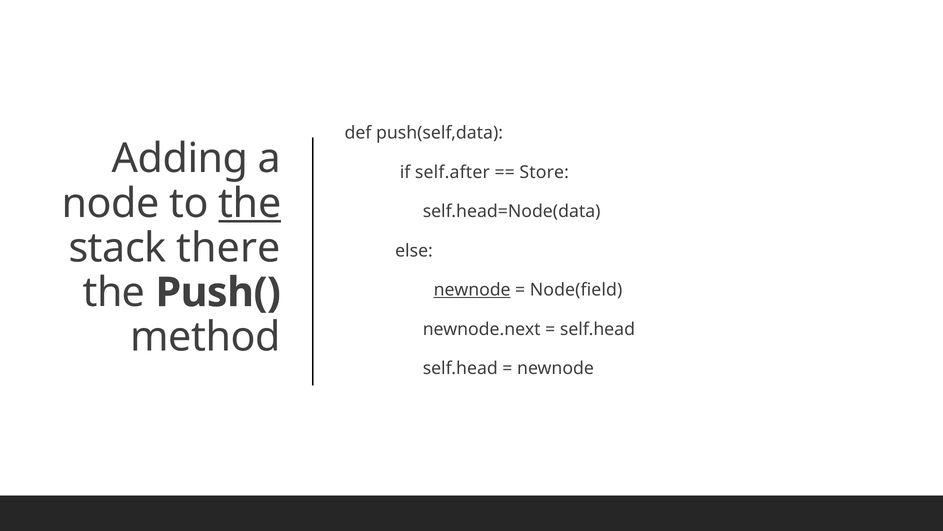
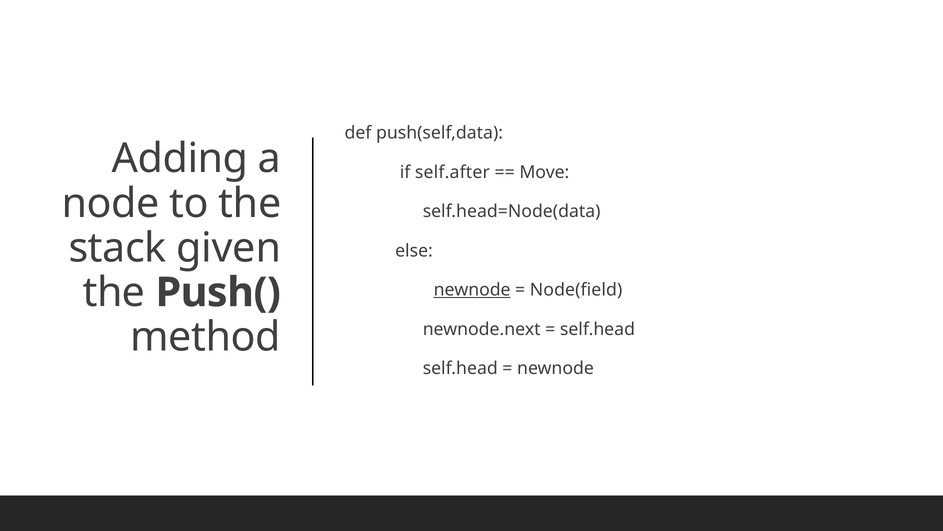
Store: Store -> Move
the at (250, 203) underline: present -> none
there: there -> given
